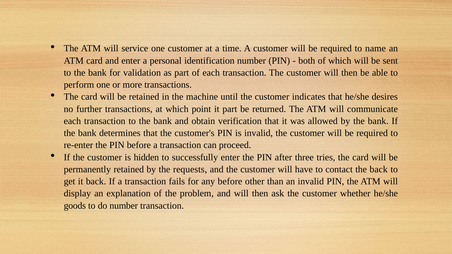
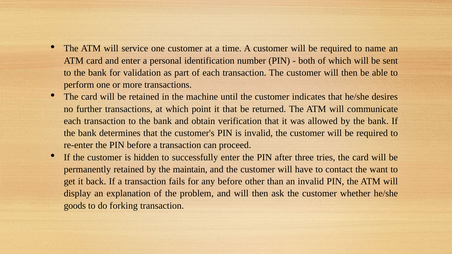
it part: part -> that
requests: requests -> maintain
the back: back -> want
do number: number -> forking
